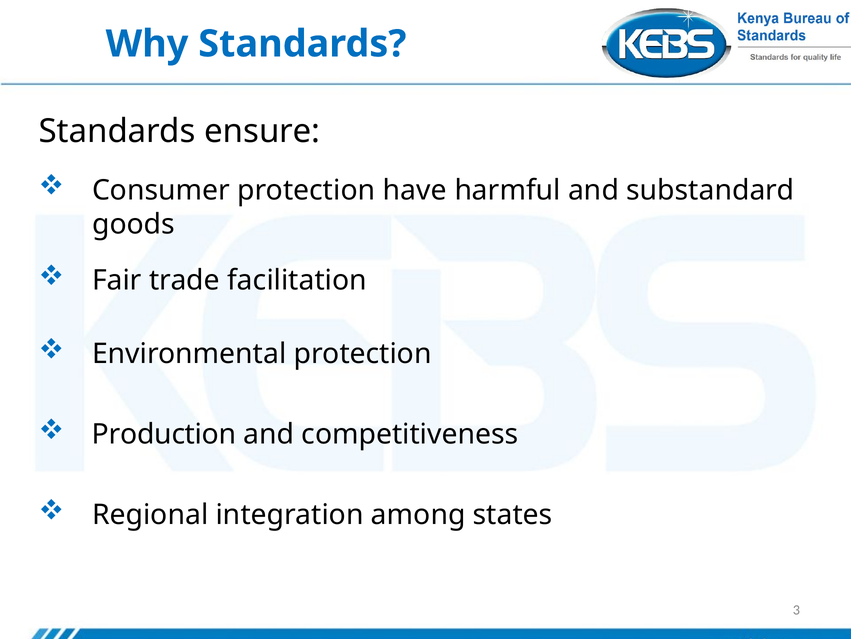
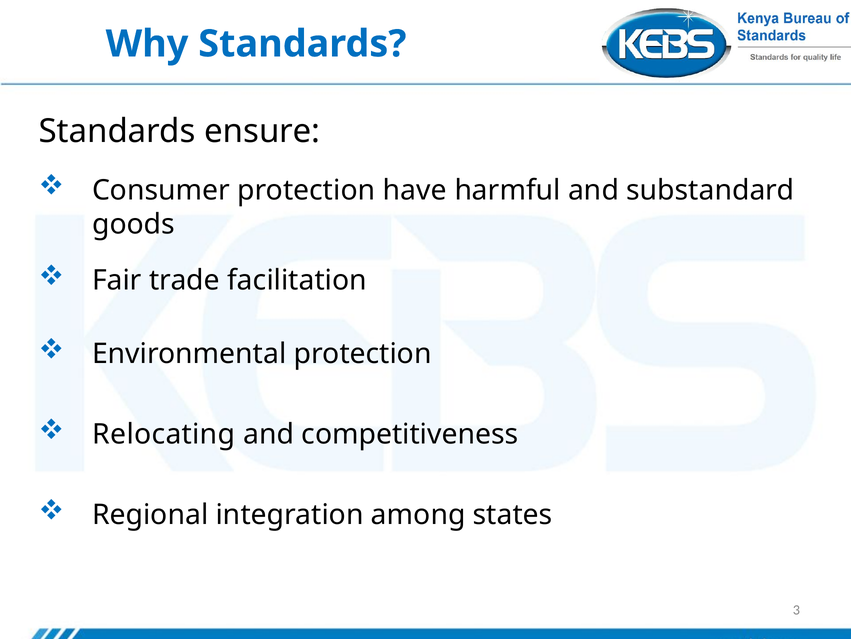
Production: Production -> Relocating
